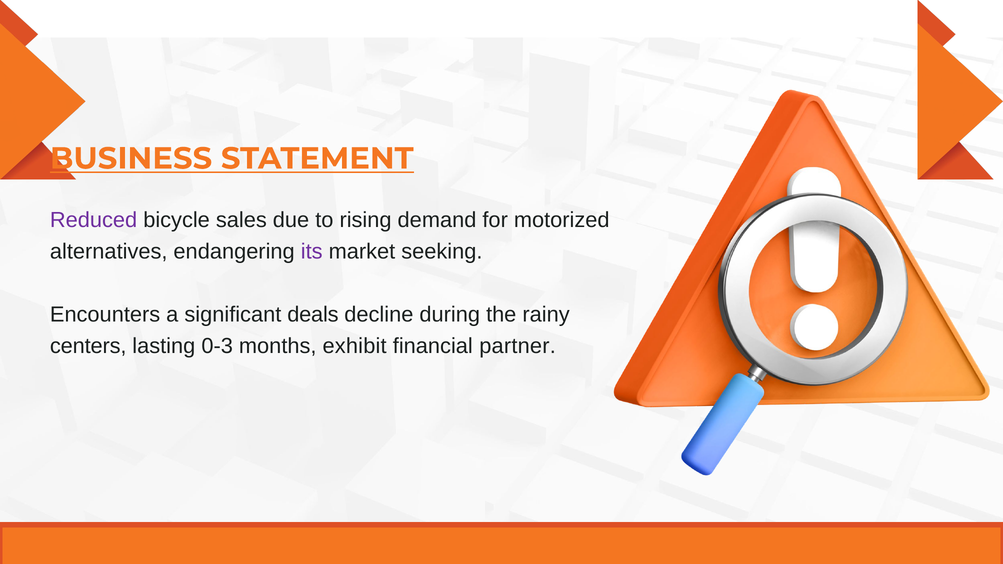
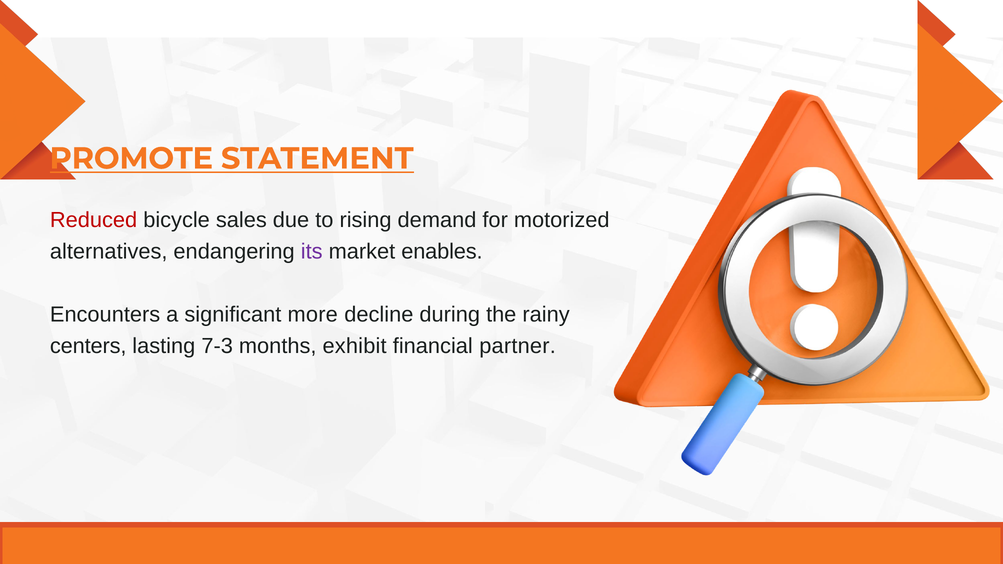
BUSINESS: BUSINESS -> PROMOTE
Reduced colour: purple -> red
seeking: seeking -> enables
deals: deals -> more
0-3: 0-3 -> 7-3
